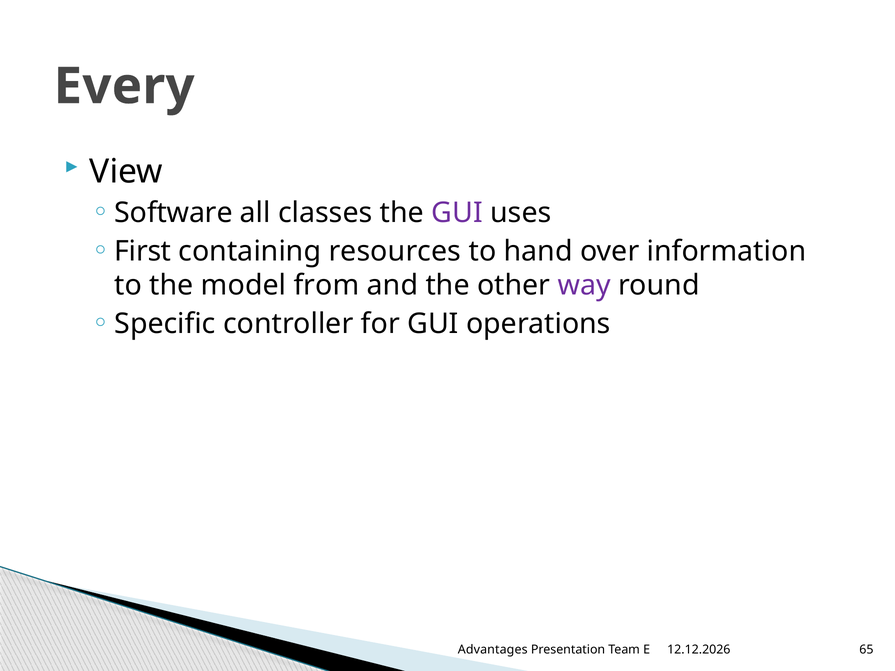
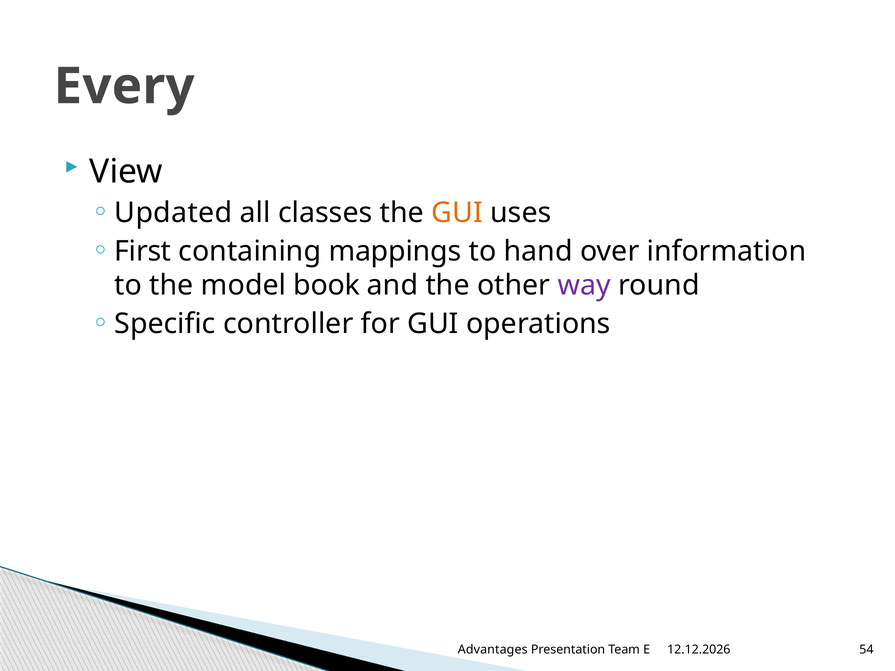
Software: Software -> Updated
GUI at (457, 213) colour: purple -> orange
resources: resources -> mappings
from: from -> book
65: 65 -> 54
